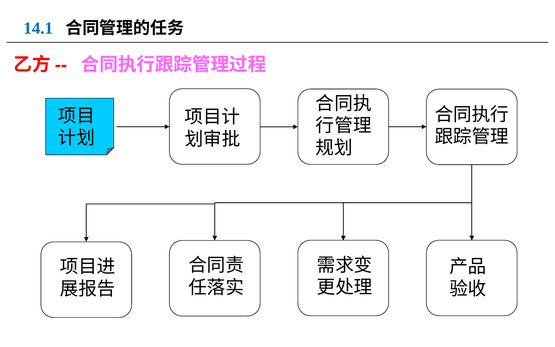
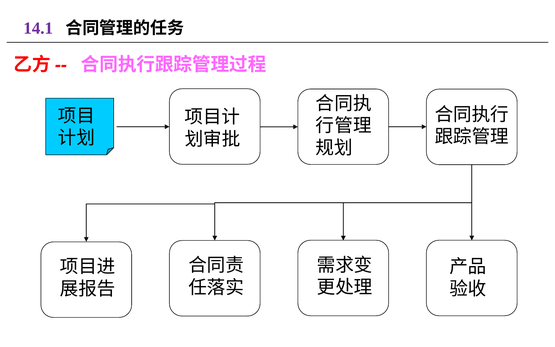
14.1 colour: blue -> purple
